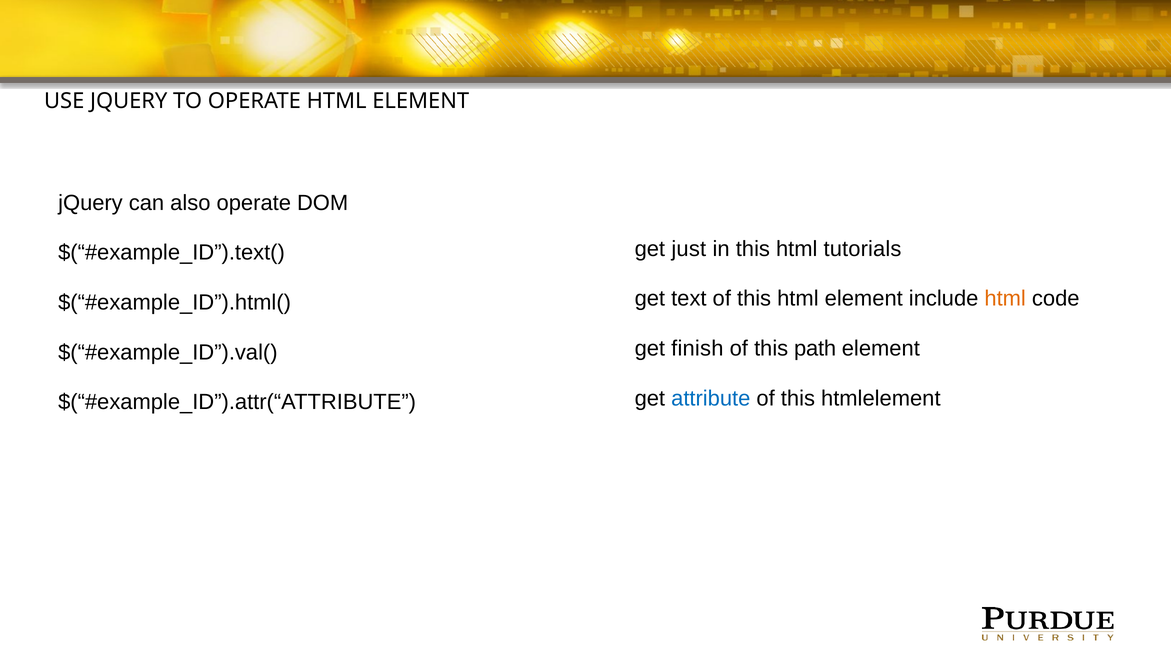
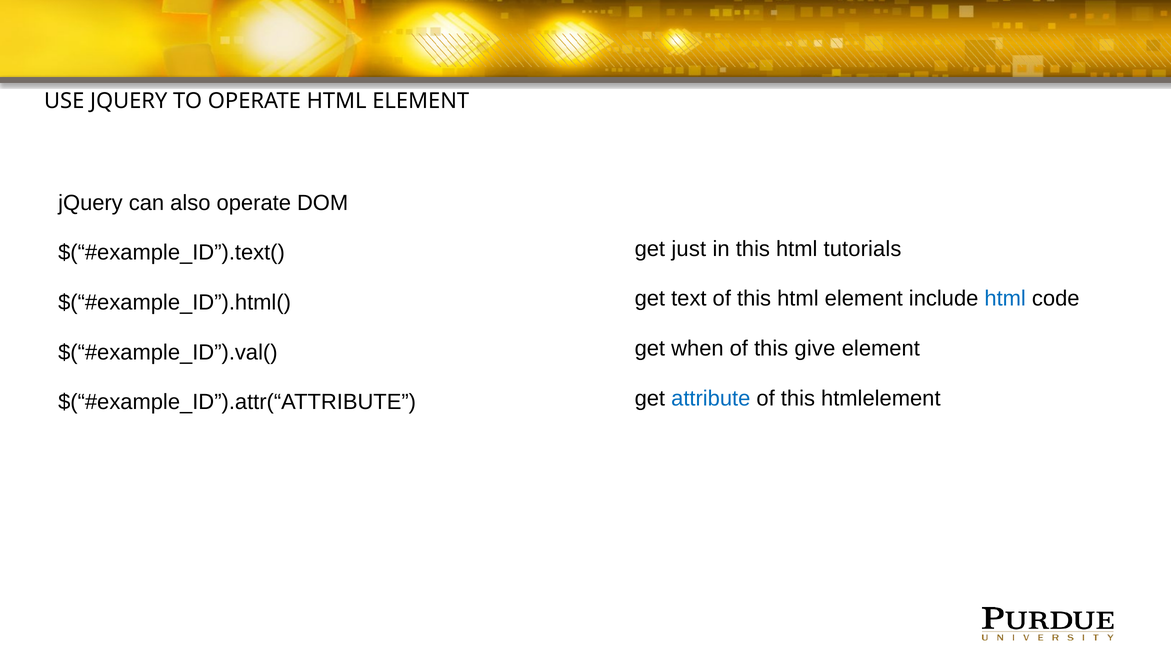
html at (1005, 299) colour: orange -> blue
finish: finish -> when
path: path -> give
